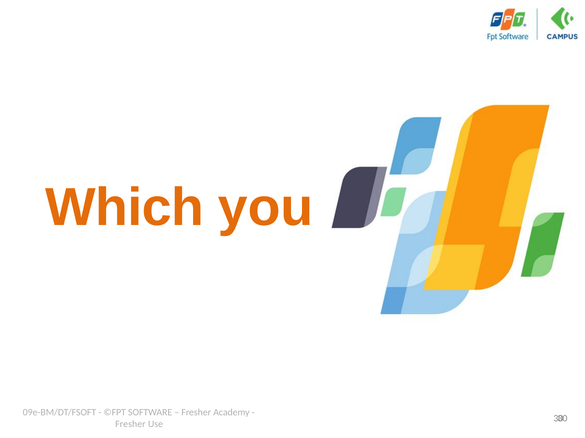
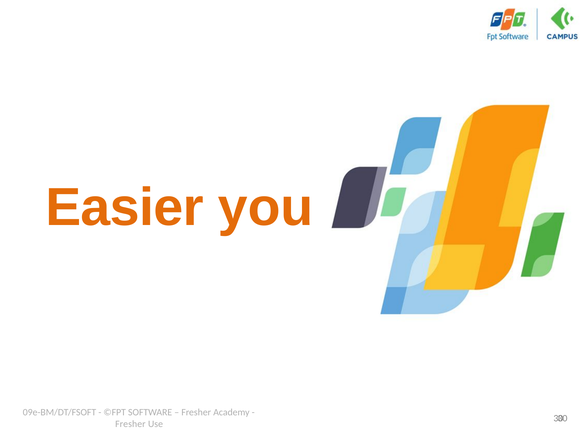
Which: Which -> Easier
